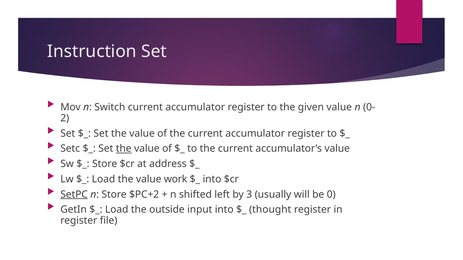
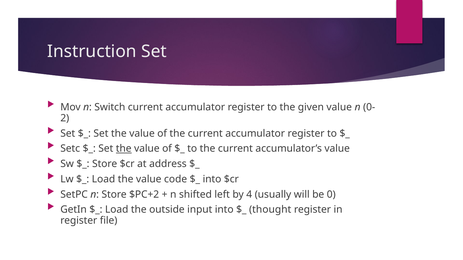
work: work -> code
SetPC underline: present -> none
3: 3 -> 4
